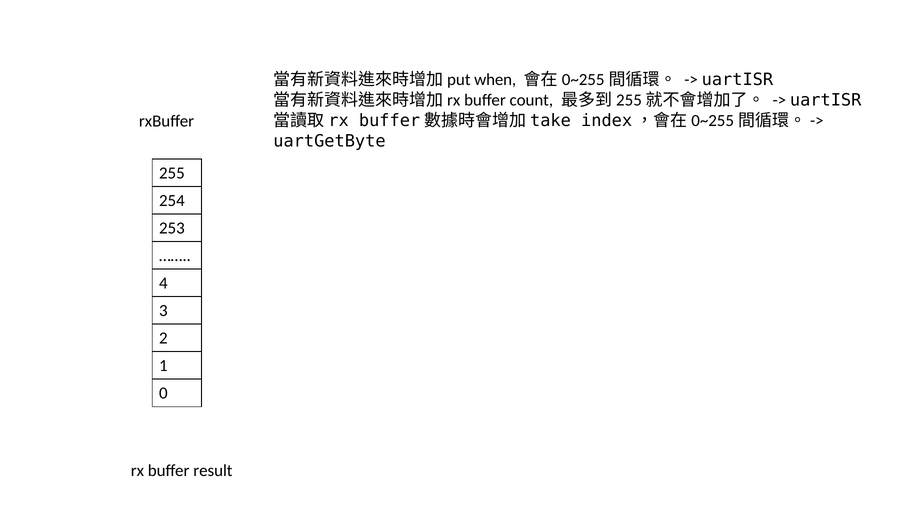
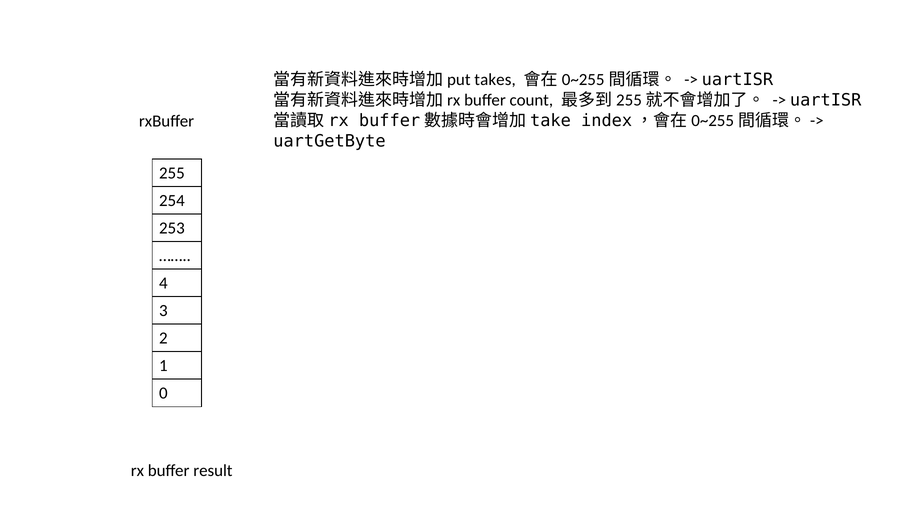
when: when -> takes
